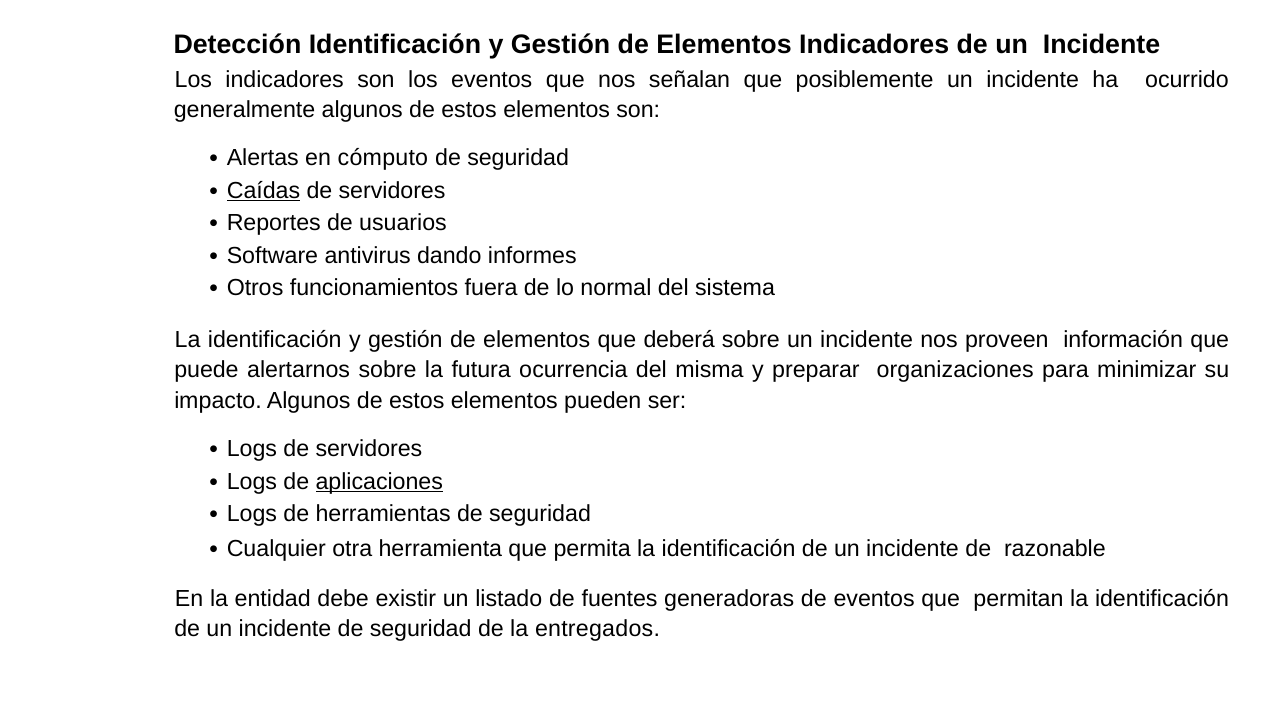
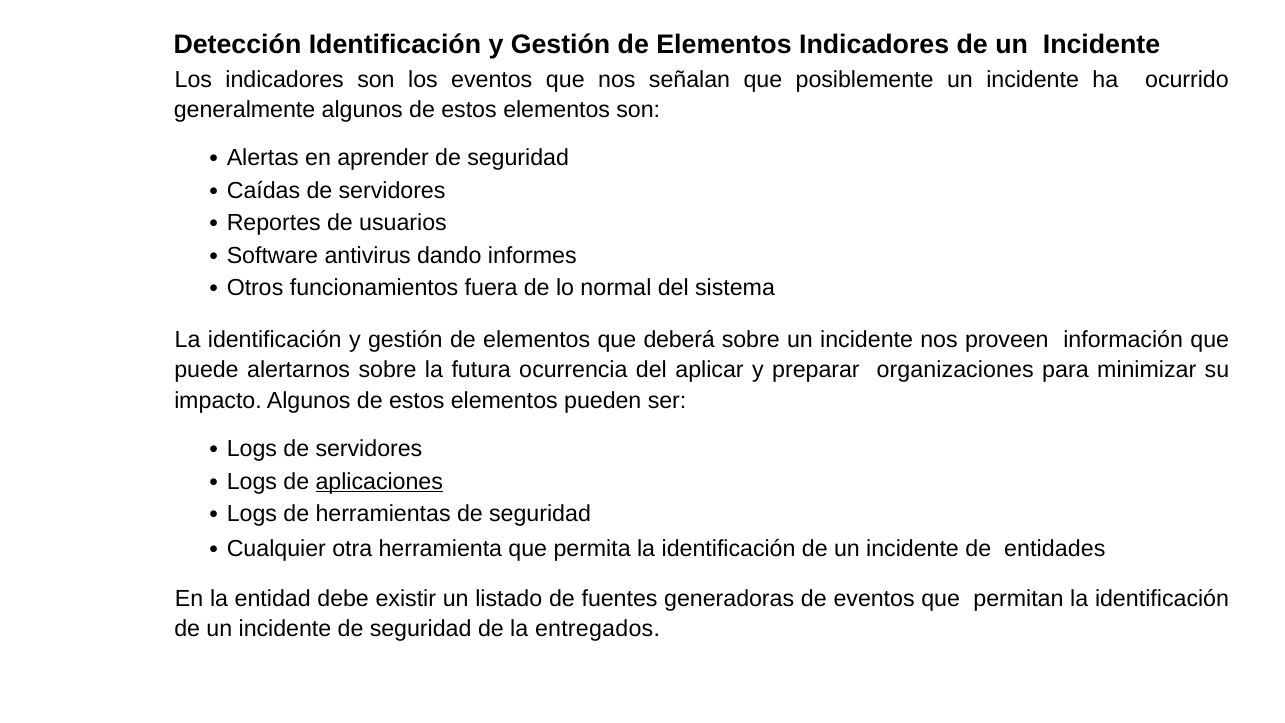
cómputo: cómputo -> aprender
Caídas underline: present -> none
misma: misma -> aplicar
razonable: razonable -> entidades
